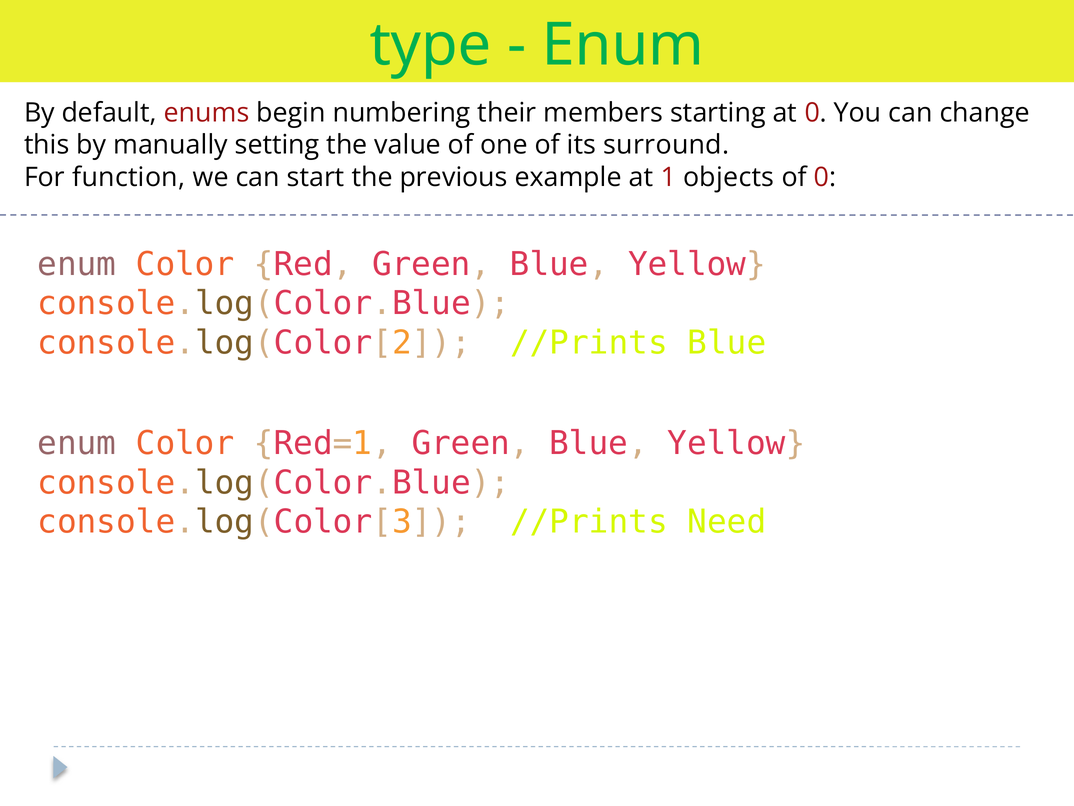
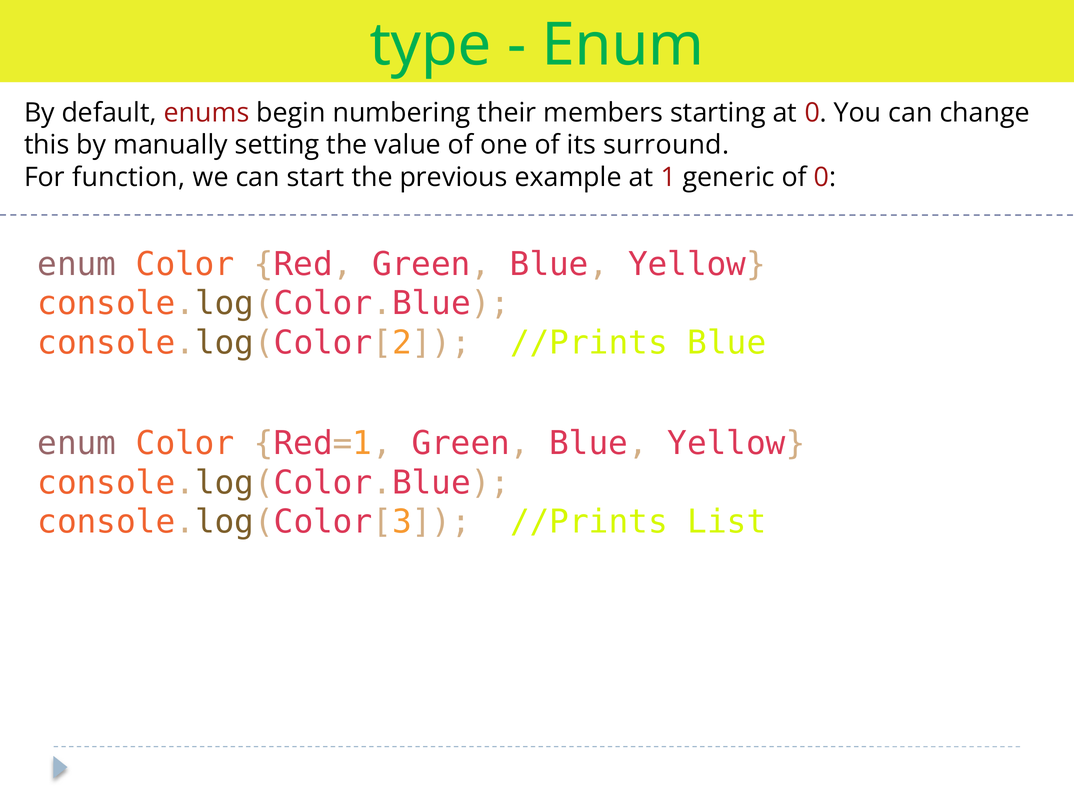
objects: objects -> generic
Need: Need -> List
